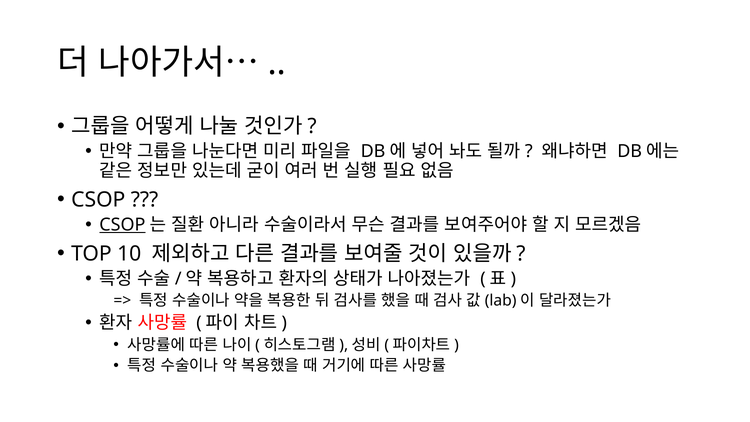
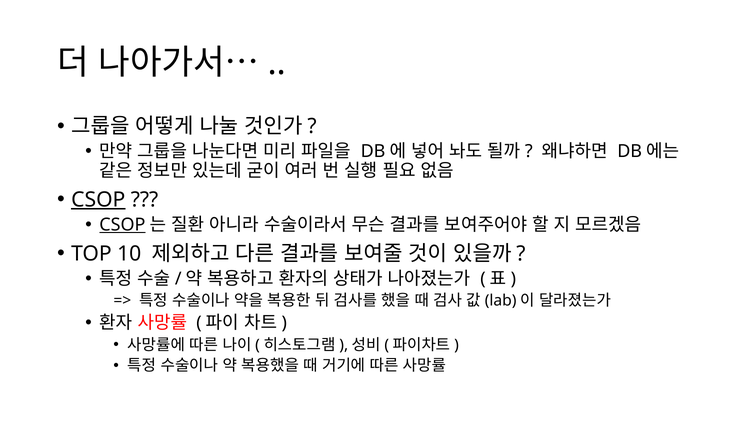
CSOP at (98, 200) underline: none -> present
